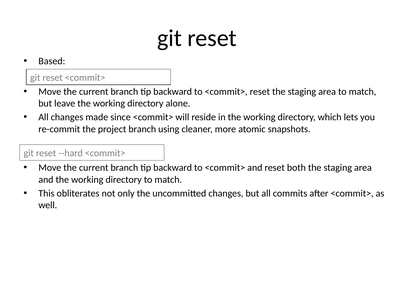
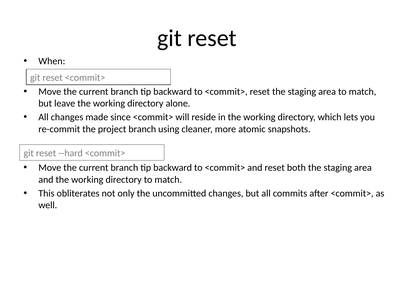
Based: Based -> When
